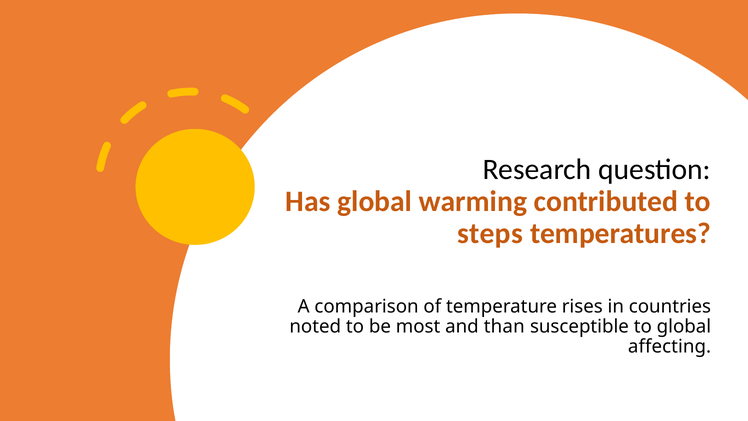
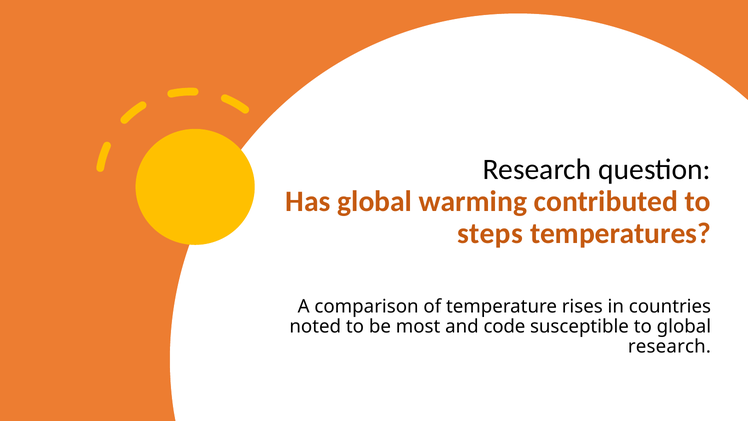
than: than -> code
affecting at (670, 347): affecting -> research
